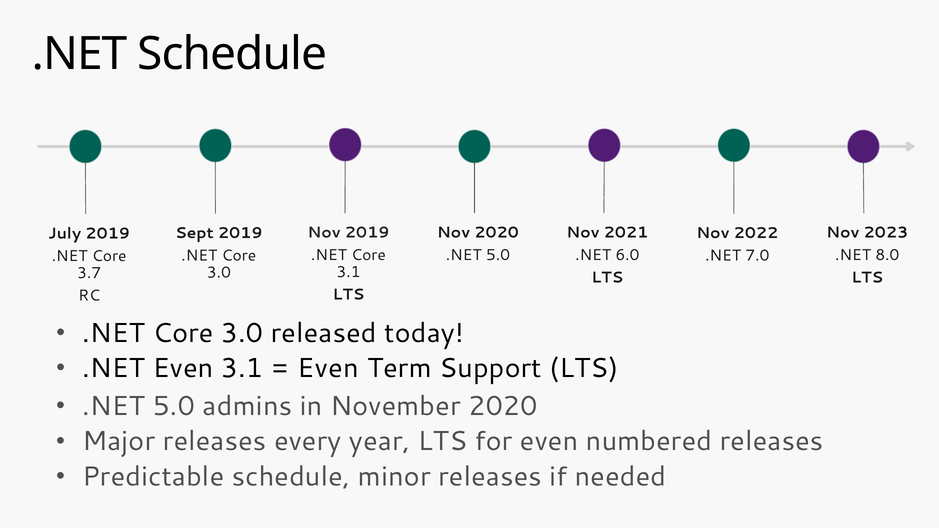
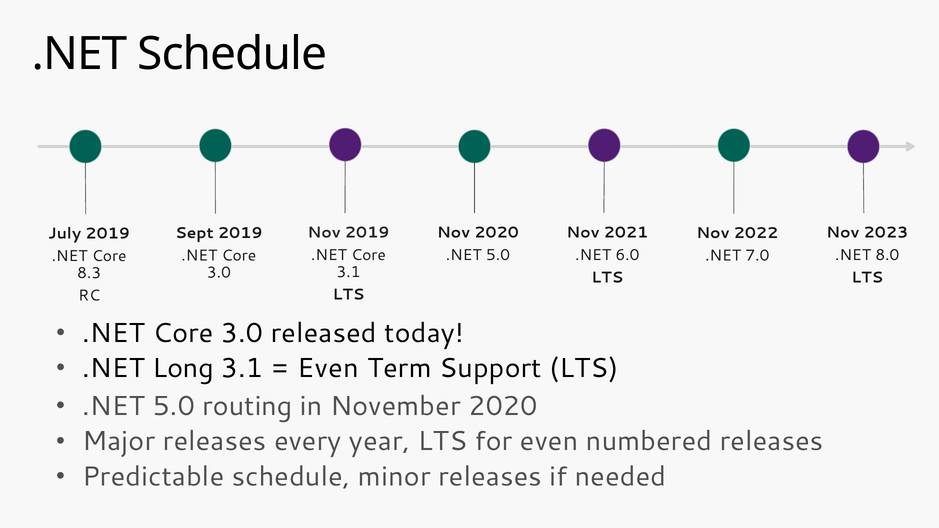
3.7: 3.7 -> 8.3
.NET Even: Even -> Long
admins: admins -> routing
